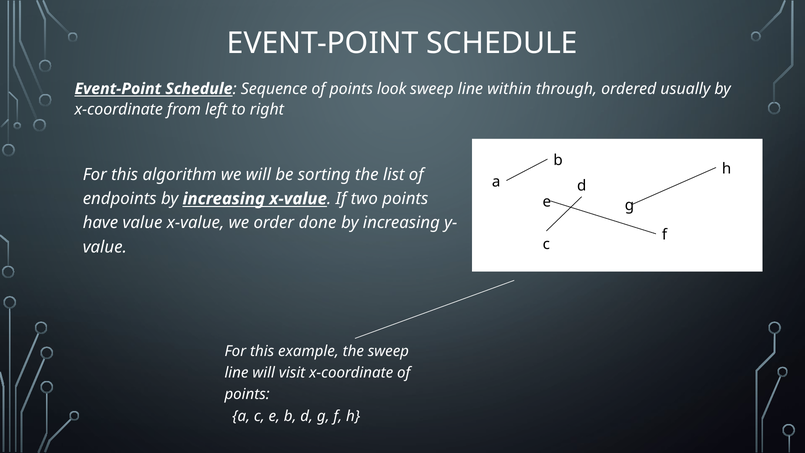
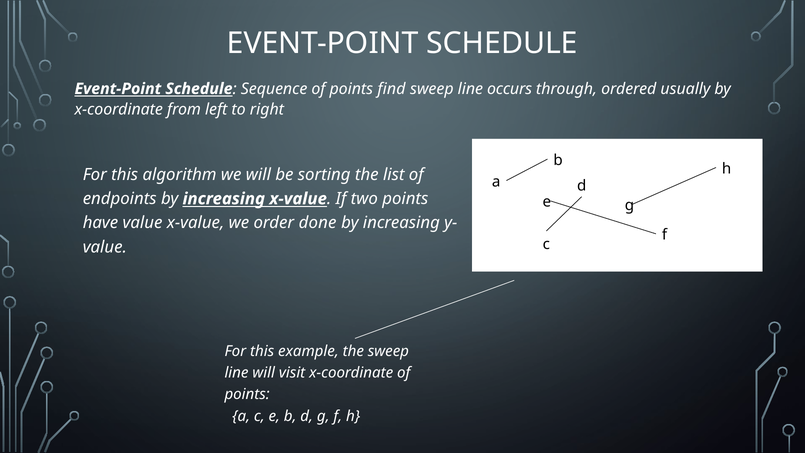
look: look -> find
within: within -> occurs
